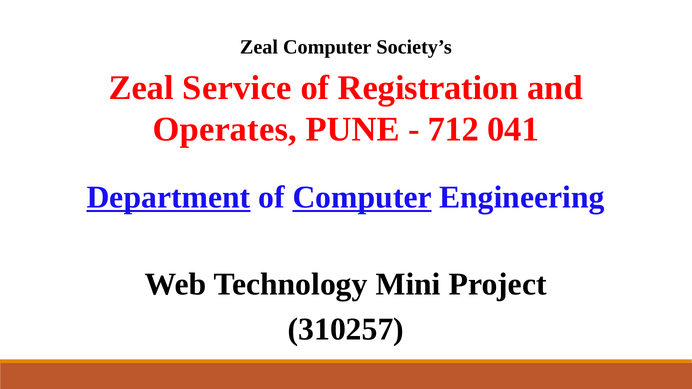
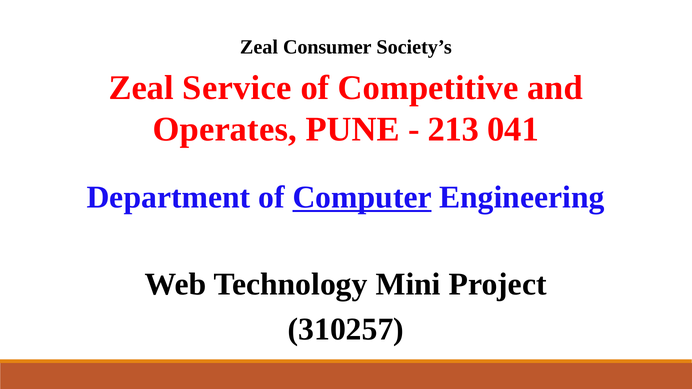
Zeal Computer: Computer -> Consumer
Registration: Registration -> Competitive
712: 712 -> 213
Department underline: present -> none
